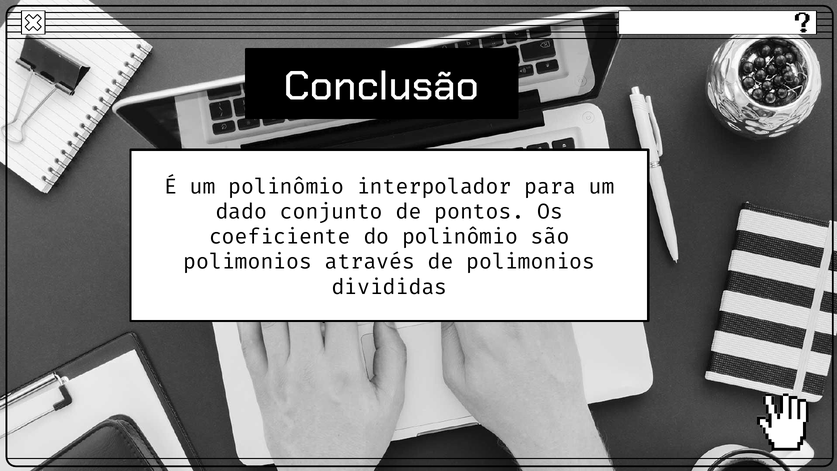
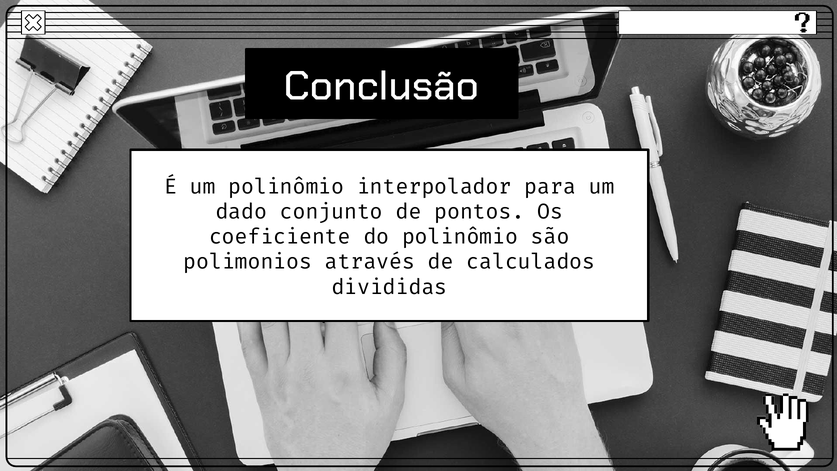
de polimonios: polimonios -> calculados
